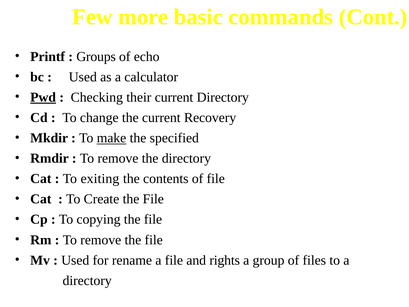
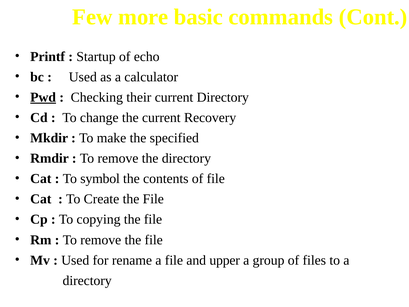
Groups: Groups -> Startup
make underline: present -> none
exiting: exiting -> symbol
rights: rights -> upper
